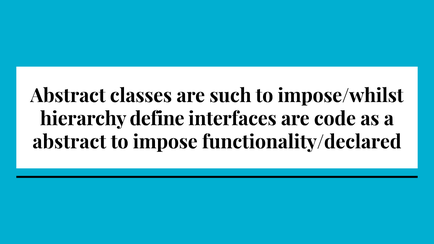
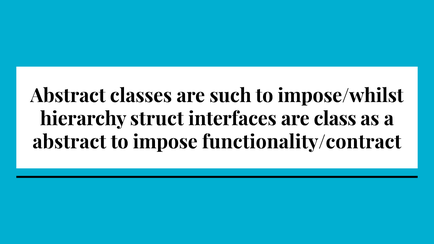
define: define -> struct
code: code -> class
functionality/declared: functionality/declared -> functionality/contract
